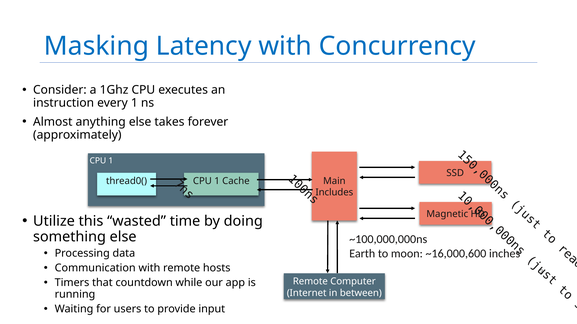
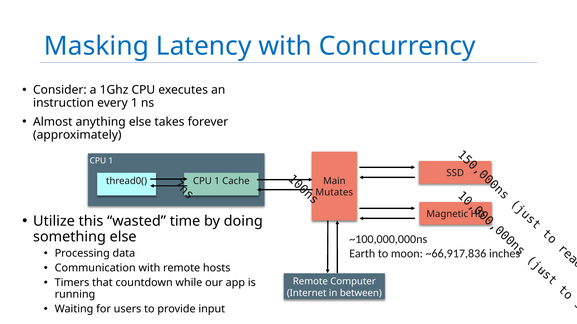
Includes: Includes -> Mutates
~16,000,600: ~16,000,600 -> ~66,917,836
